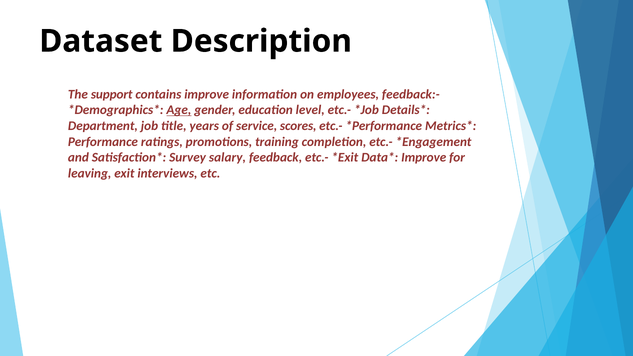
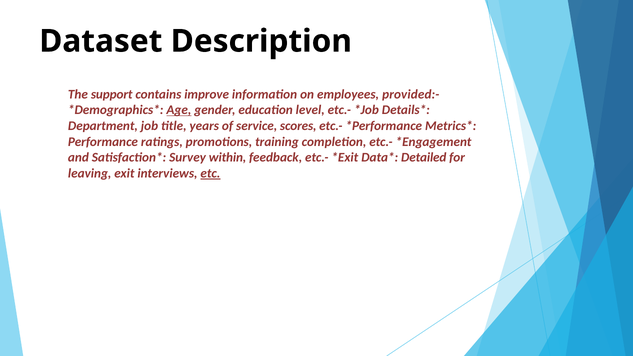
feedback:-: feedback:- -> provided:-
salary: salary -> within
Improve at (424, 158): Improve -> Detailed
etc underline: none -> present
